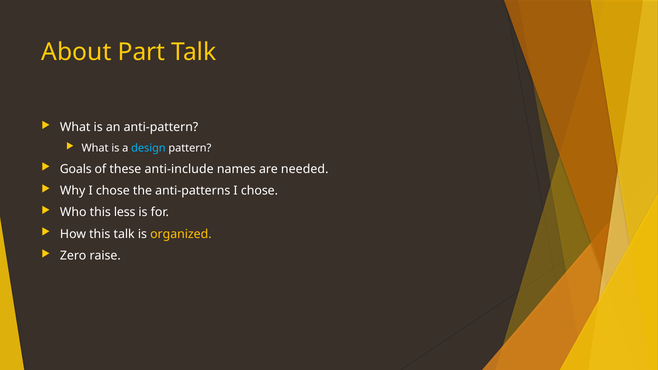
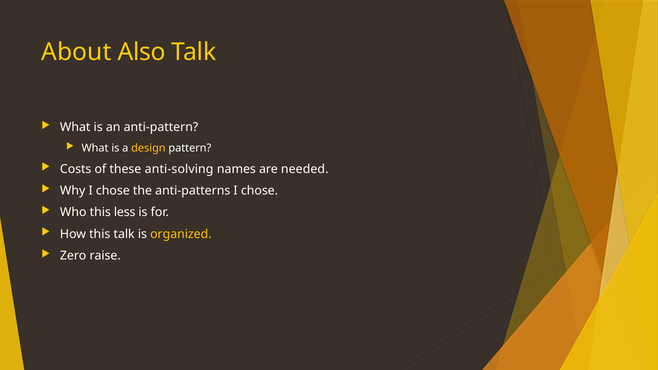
Part: Part -> Also
design colour: light blue -> yellow
Goals: Goals -> Costs
anti-include: anti-include -> anti-solving
